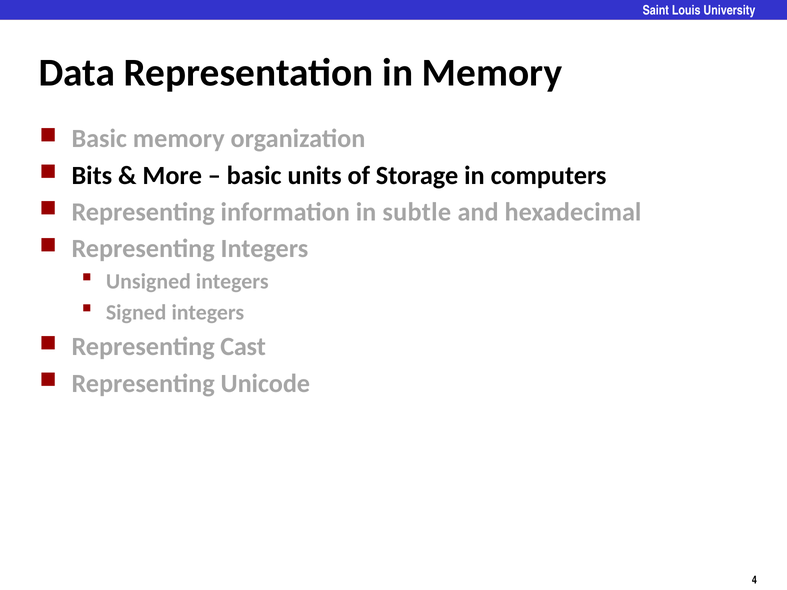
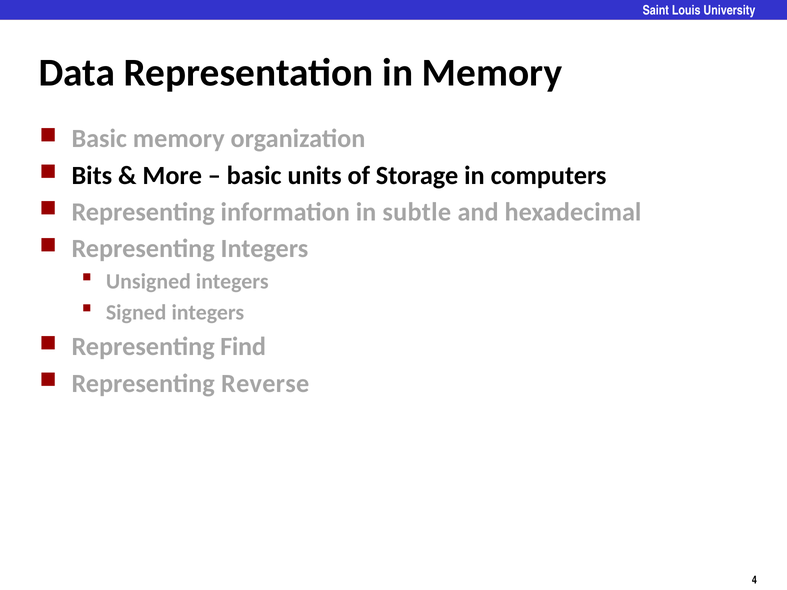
Cast: Cast -> Find
Unicode: Unicode -> Reverse
